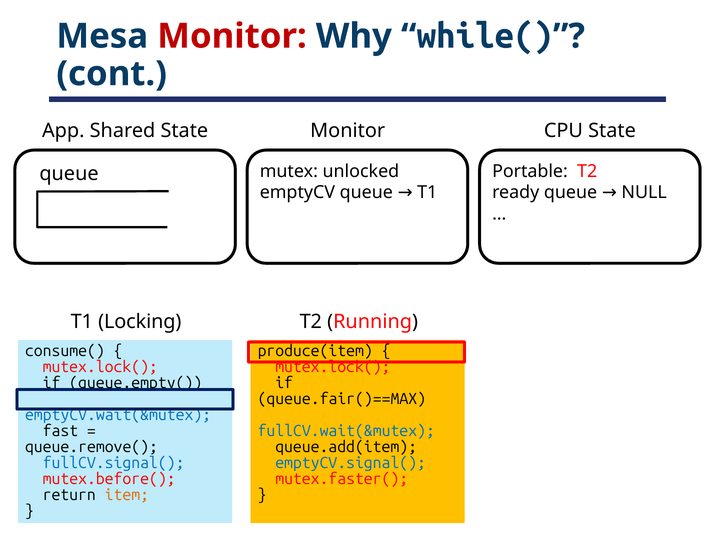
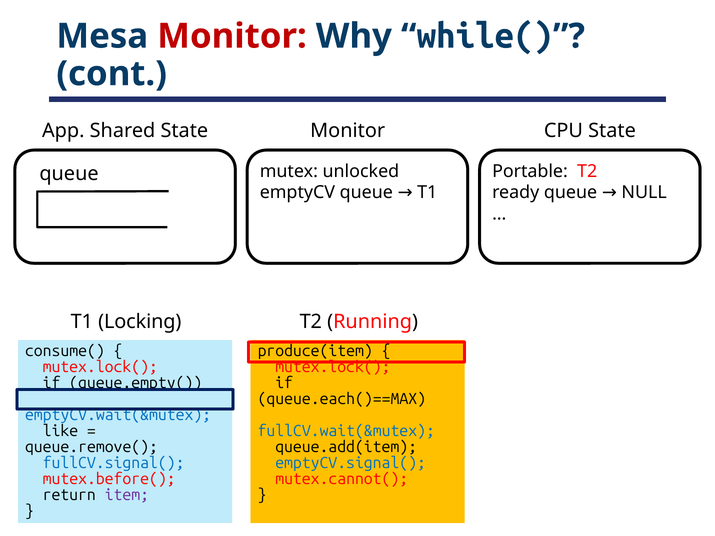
queue.fair()==MAX: queue.fair()==MAX -> queue.each()==MAX
fast: fast -> like
mutex.faster(: mutex.faster( -> mutex.cannot(
item colour: orange -> purple
